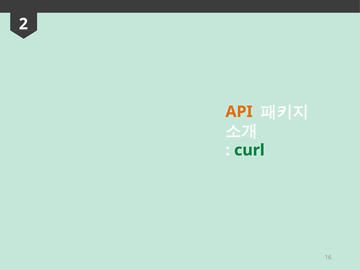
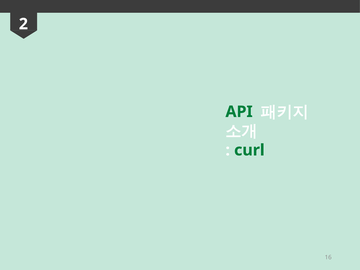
API colour: orange -> green
